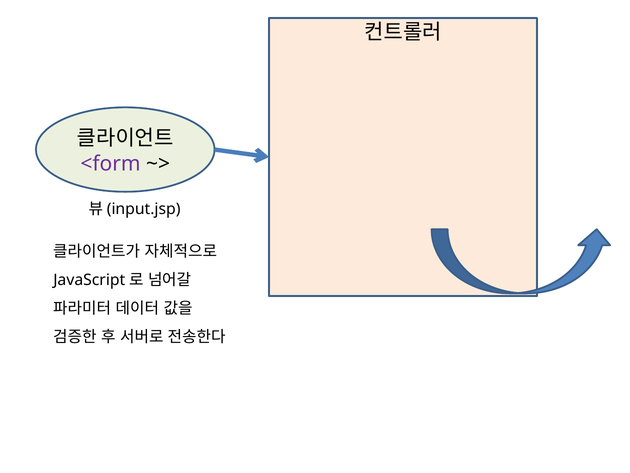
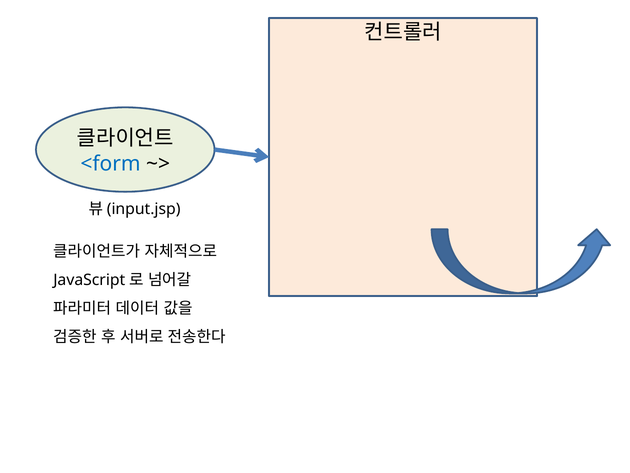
<form colour: purple -> blue
